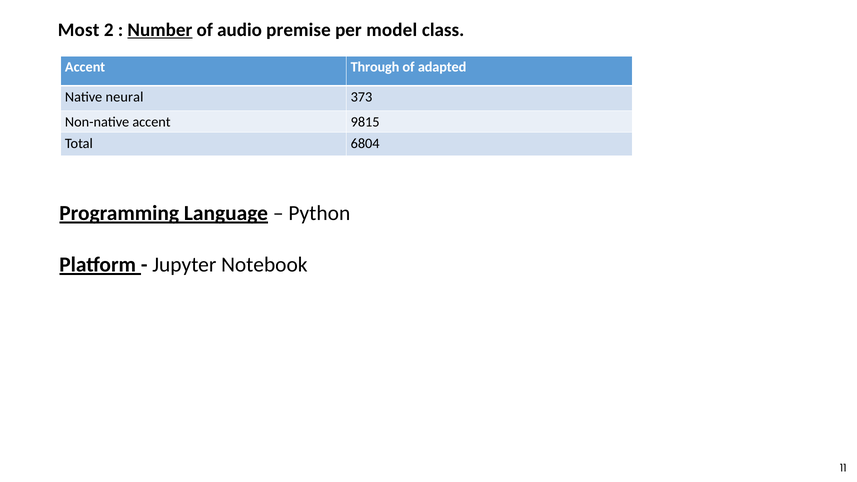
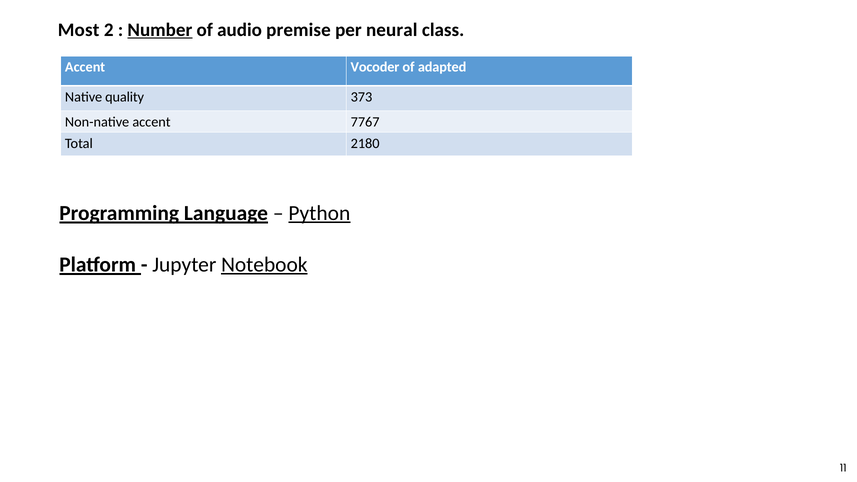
model: model -> neural
Through: Through -> Vocoder
neural: neural -> quality
9815: 9815 -> 7767
6804: 6804 -> 2180
Python underline: none -> present
Notebook underline: none -> present
